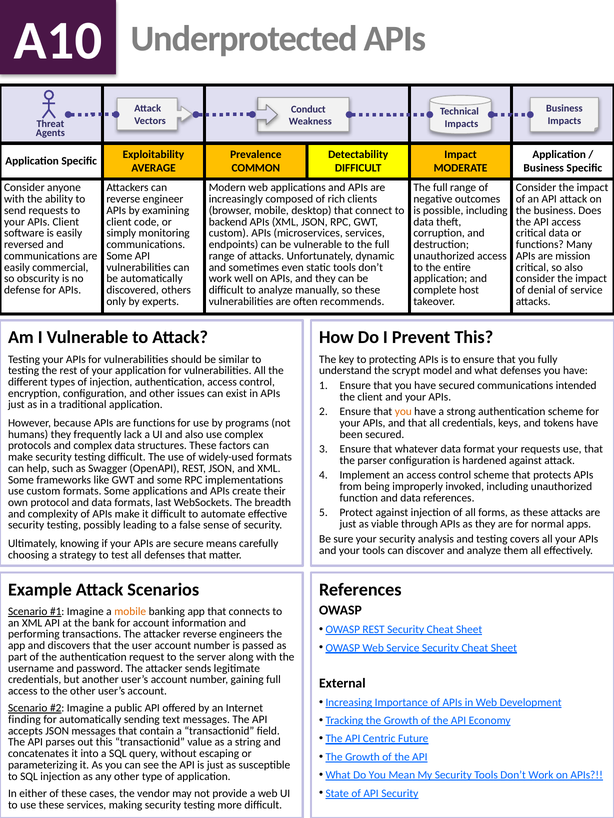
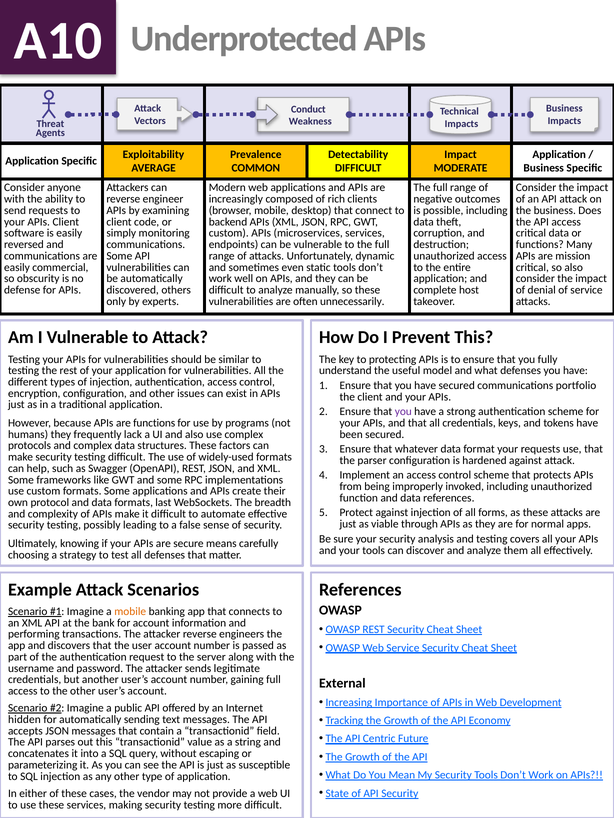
recommends: recommends -> unnecessarily
scrypt: scrypt -> useful
intended: intended -> portfolio
you at (403, 412) colour: orange -> purple
finding: finding -> hidden
